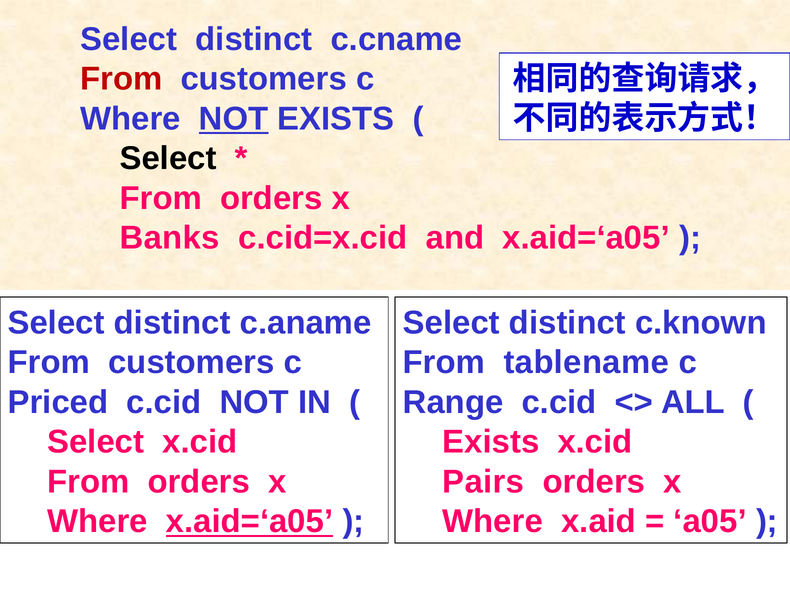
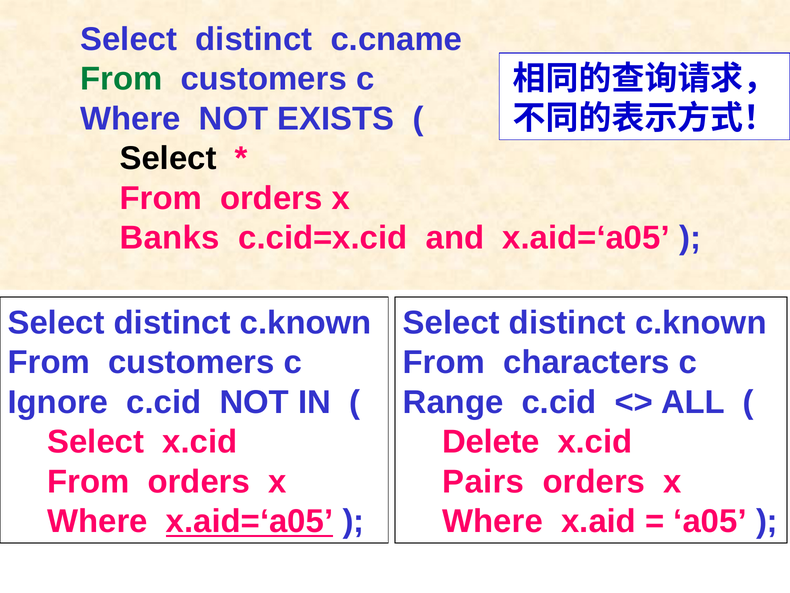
From at (121, 79) colour: red -> green
NOT at (234, 119) underline: present -> none
c.aname at (306, 323): c.aname -> c.known
tablename: tablename -> characters
Priced: Priced -> Ignore
Exists at (491, 442): Exists -> Delete
